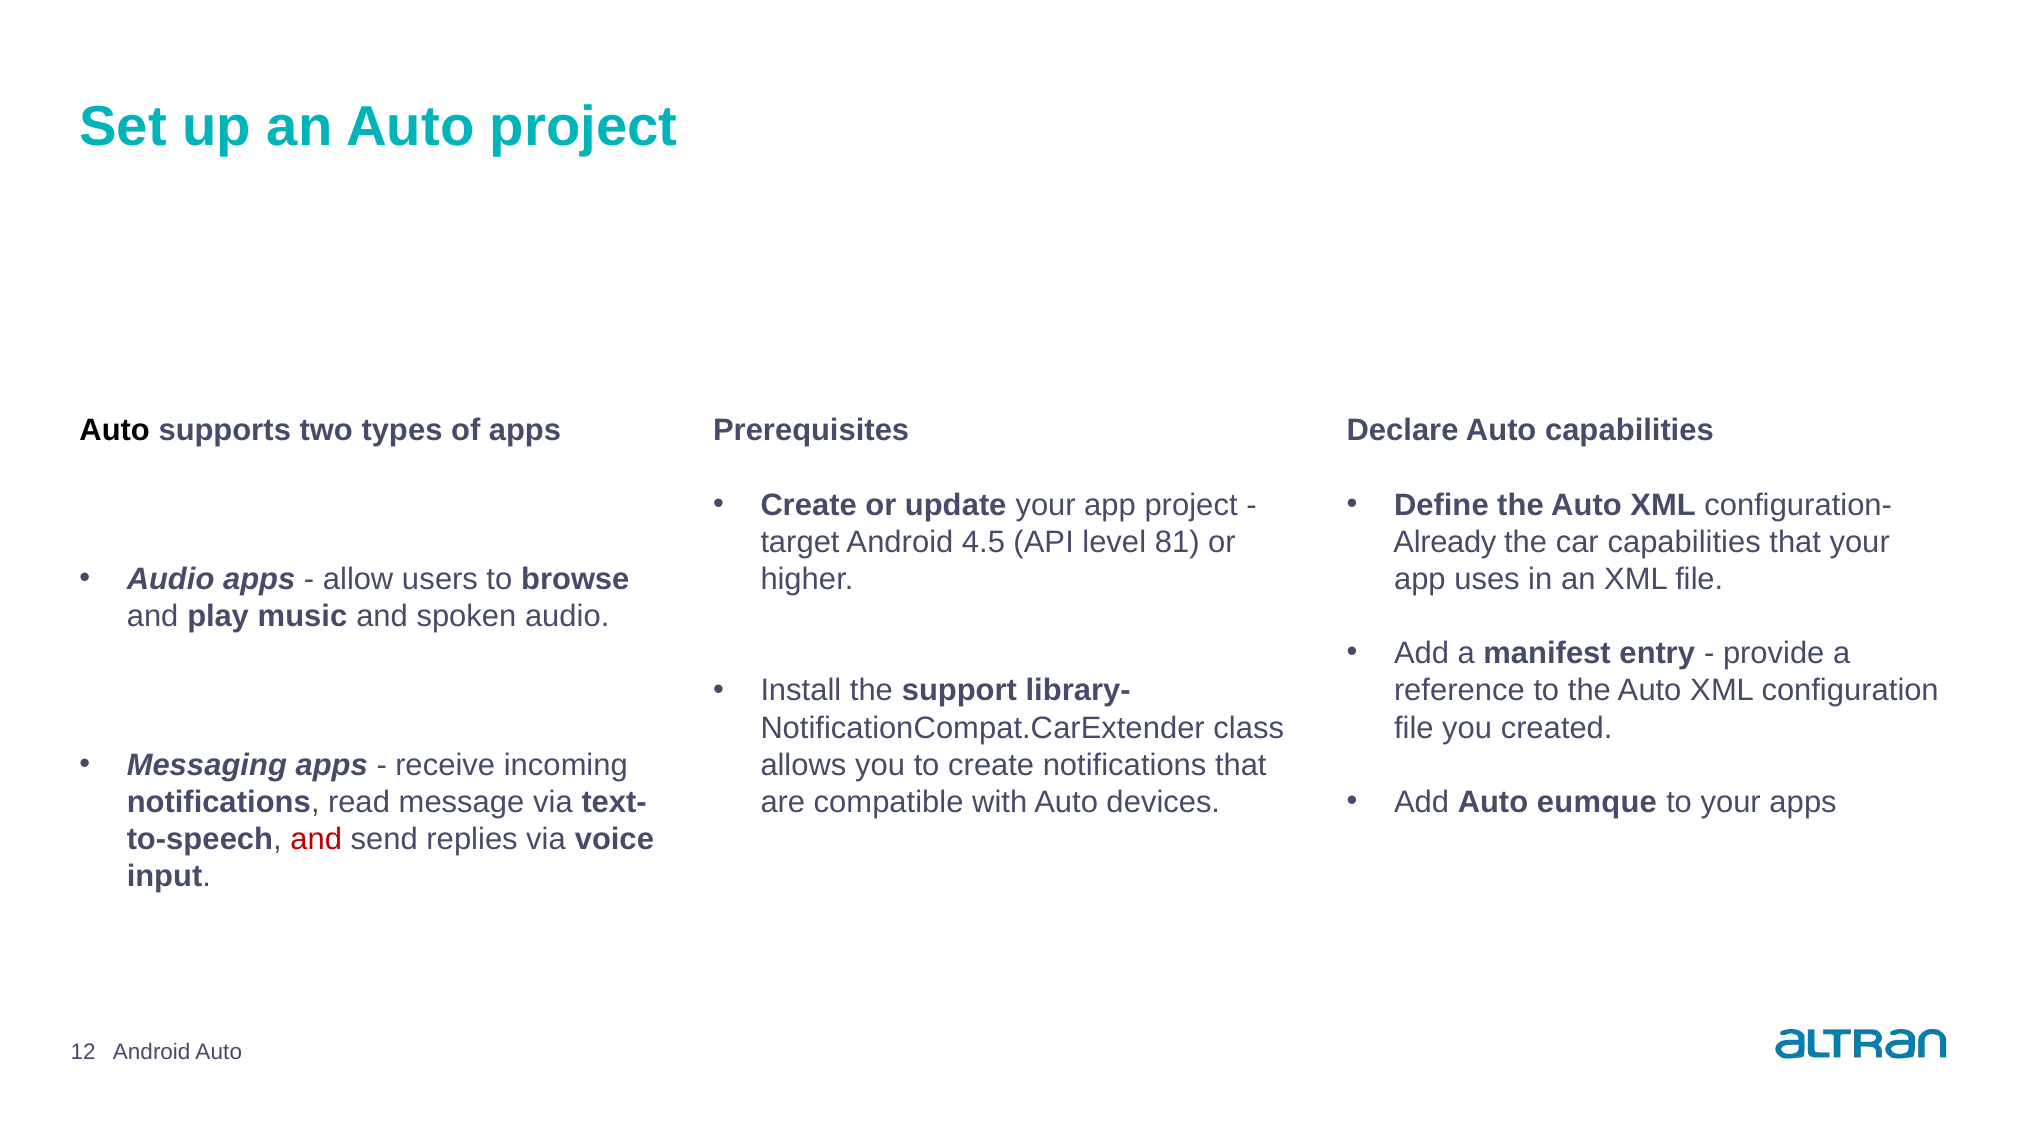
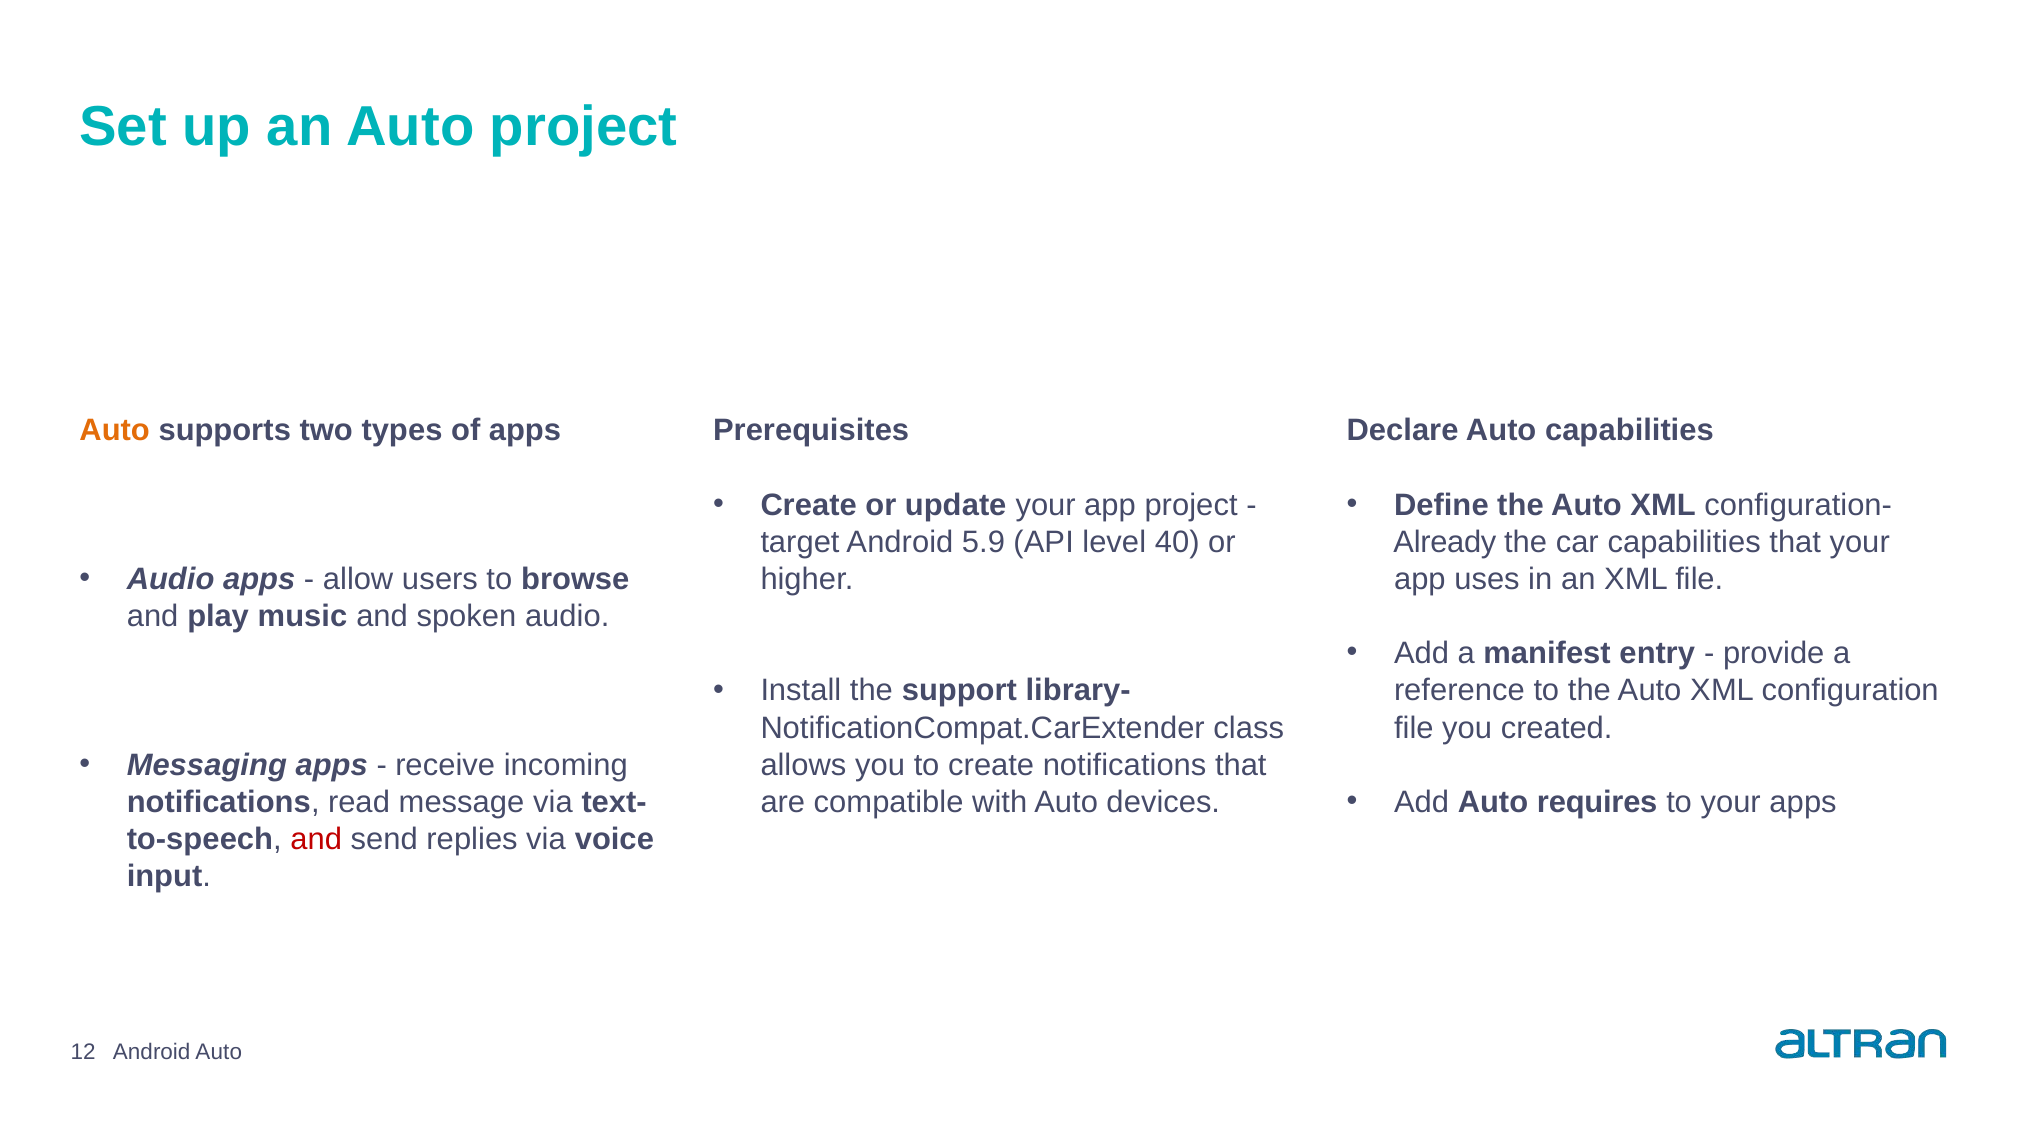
Auto at (115, 430) colour: black -> orange
4.5: 4.5 -> 5.9
81: 81 -> 40
eumque: eumque -> requires
